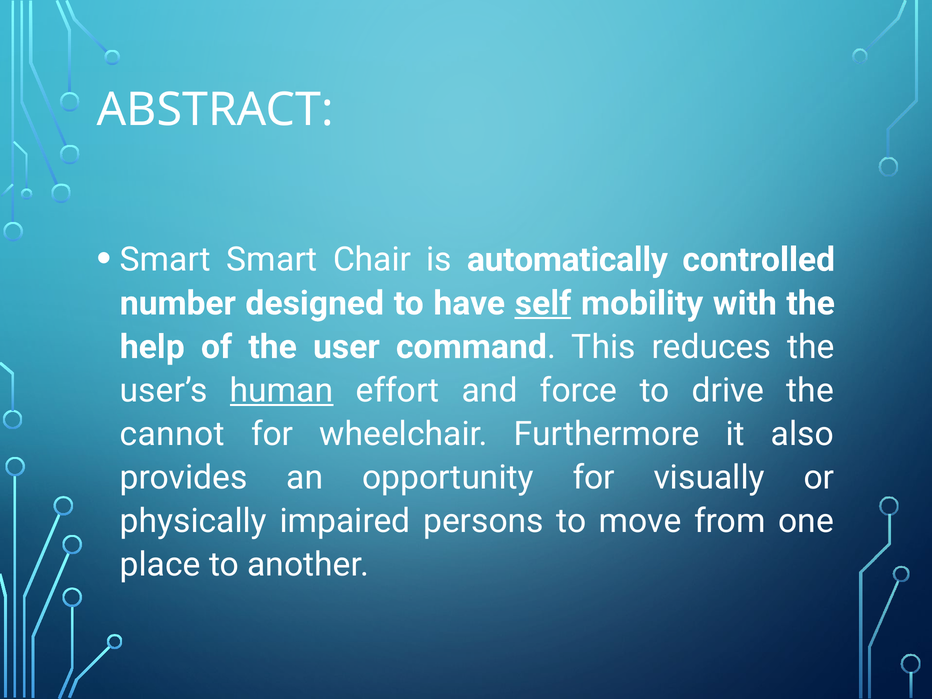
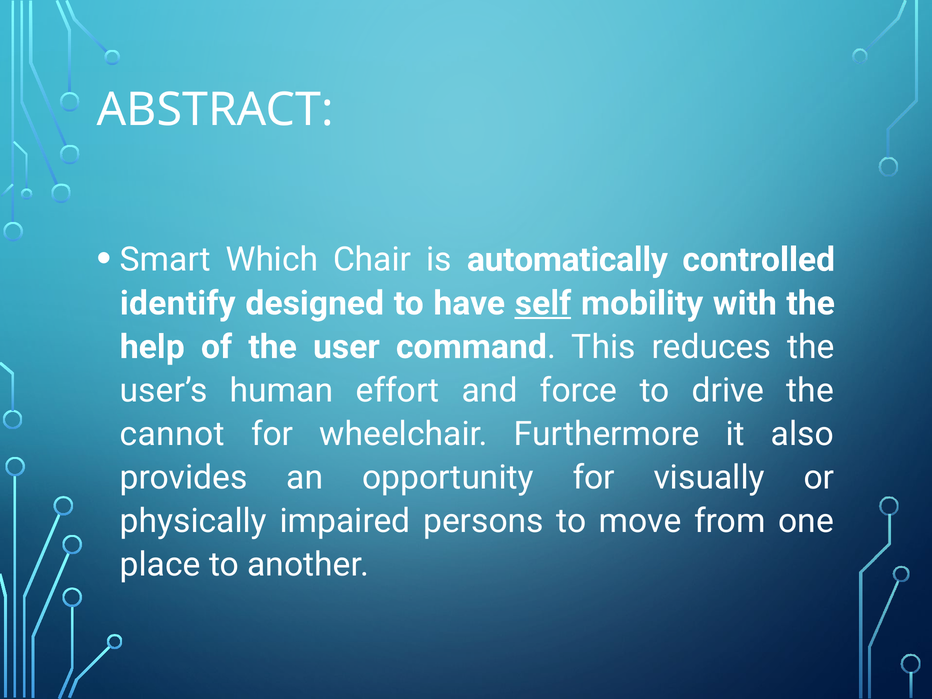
Smart Smart: Smart -> Which
number: number -> identify
human underline: present -> none
